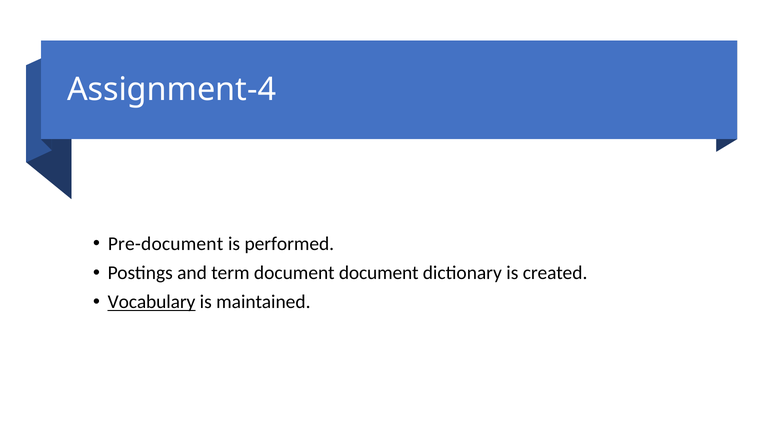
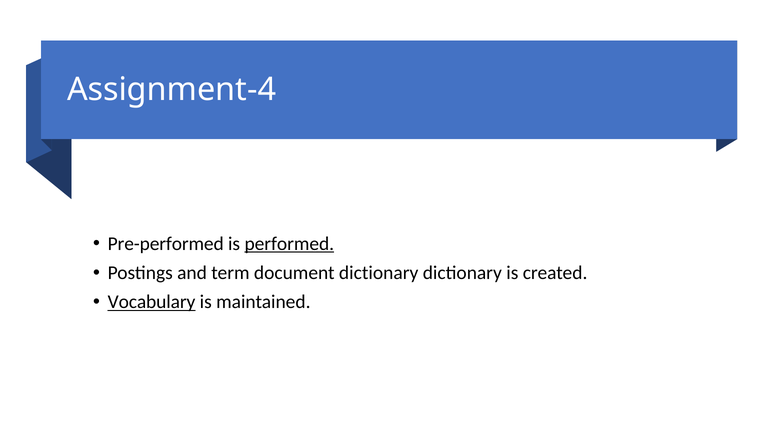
Pre-document: Pre-document -> Pre-performed
performed underline: none -> present
document document: document -> dictionary
